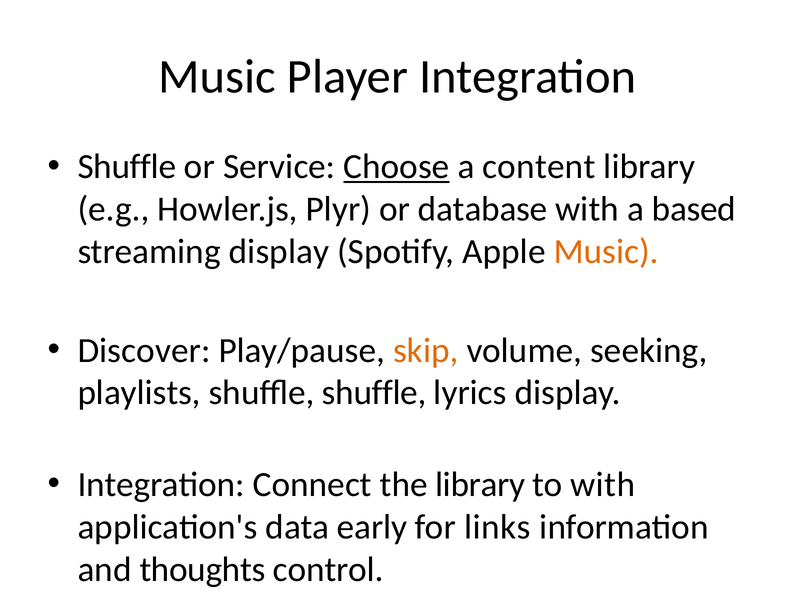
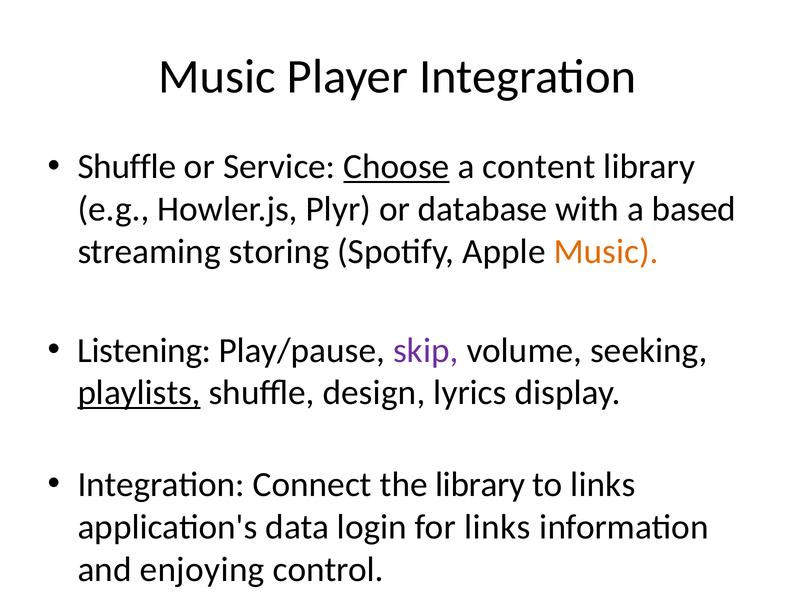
streaming display: display -> storing
Discover: Discover -> Listening
skip colour: orange -> purple
playlists underline: none -> present
shuffle shuffle: shuffle -> design
to with: with -> links
early: early -> login
thoughts: thoughts -> enjoying
